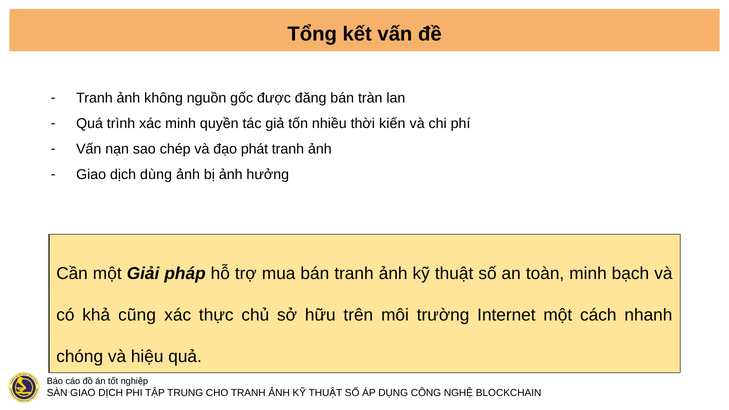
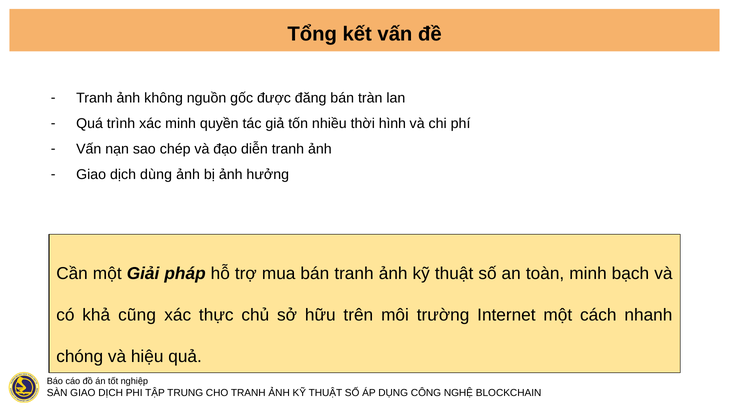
kiến: kiến -> hình
phát: phát -> diễn
